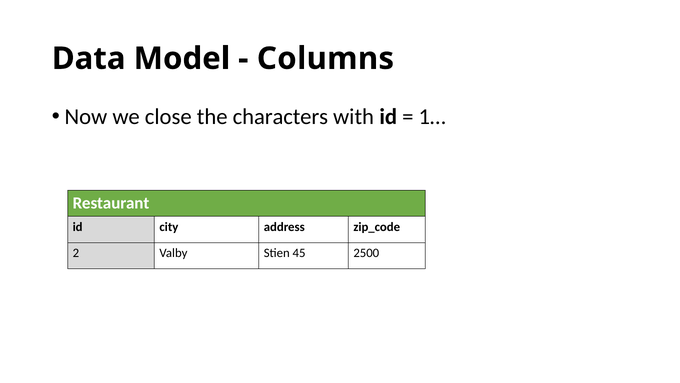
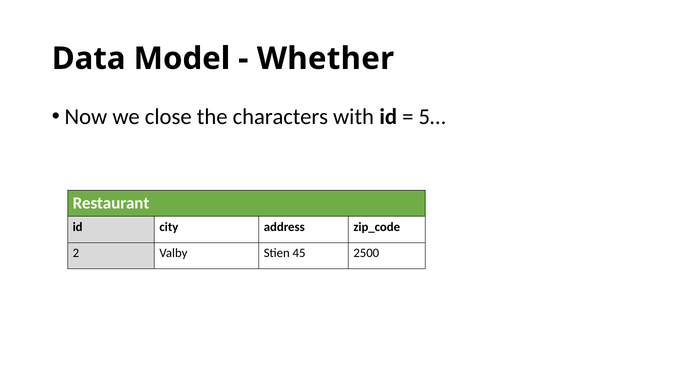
Columns: Columns -> Whether
1…: 1… -> 5…
